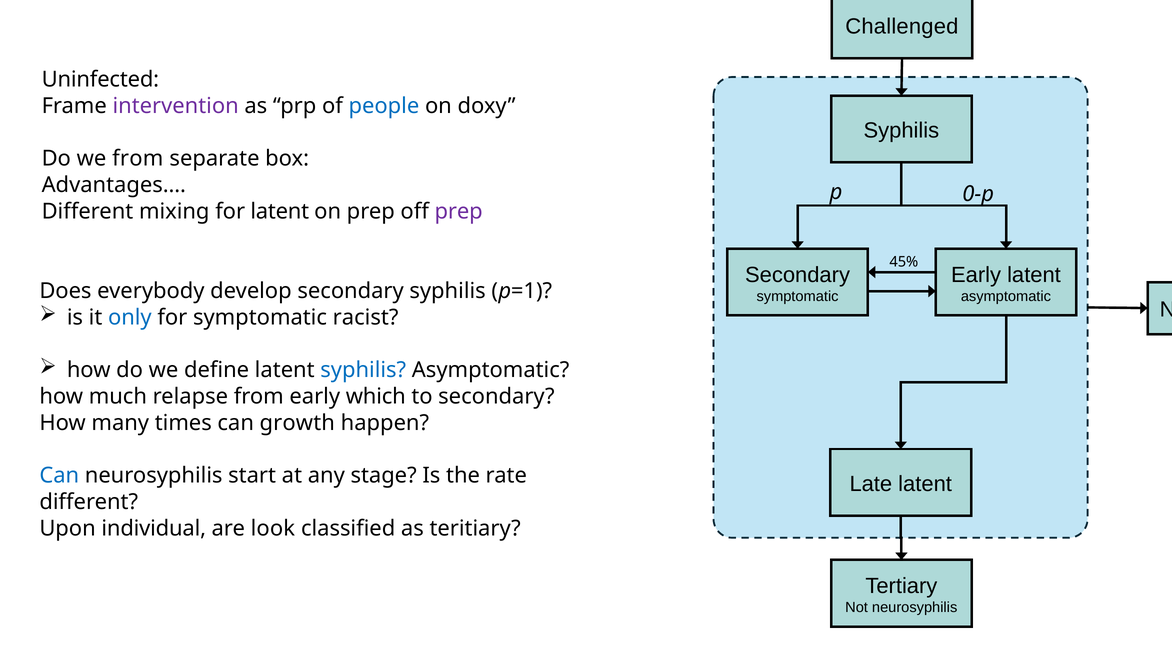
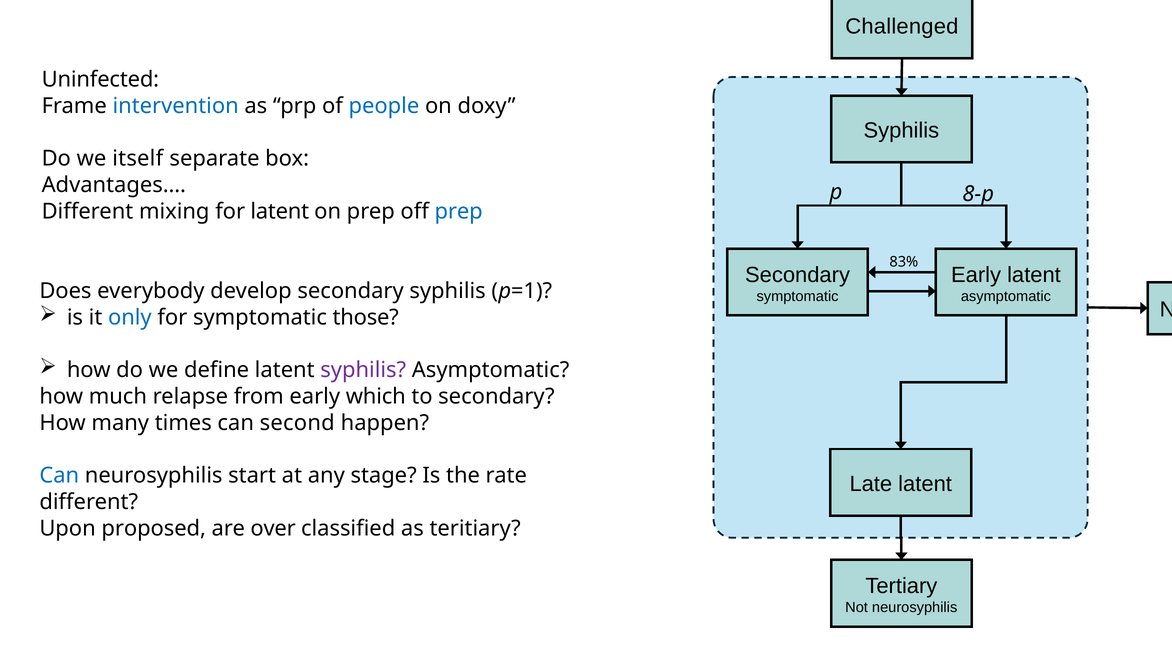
intervention colour: purple -> blue
we from: from -> itself
0-p: 0-p -> 8-p
prep at (459, 211) colour: purple -> blue
45%: 45% -> 83%
racist: racist -> those
syphilis at (363, 370) colour: blue -> purple
growth: growth -> second
individual: individual -> proposed
look: look -> over
